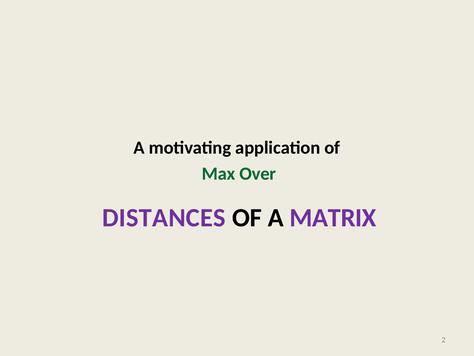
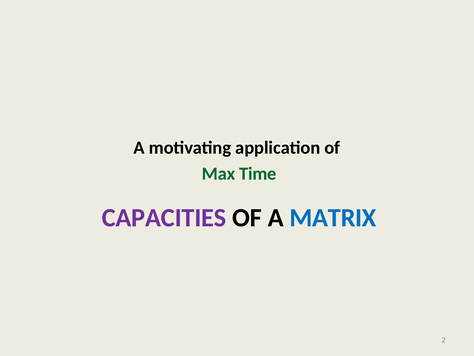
Over: Over -> Time
DISTANCES: DISTANCES -> CAPACITIES
MATRIX colour: purple -> blue
